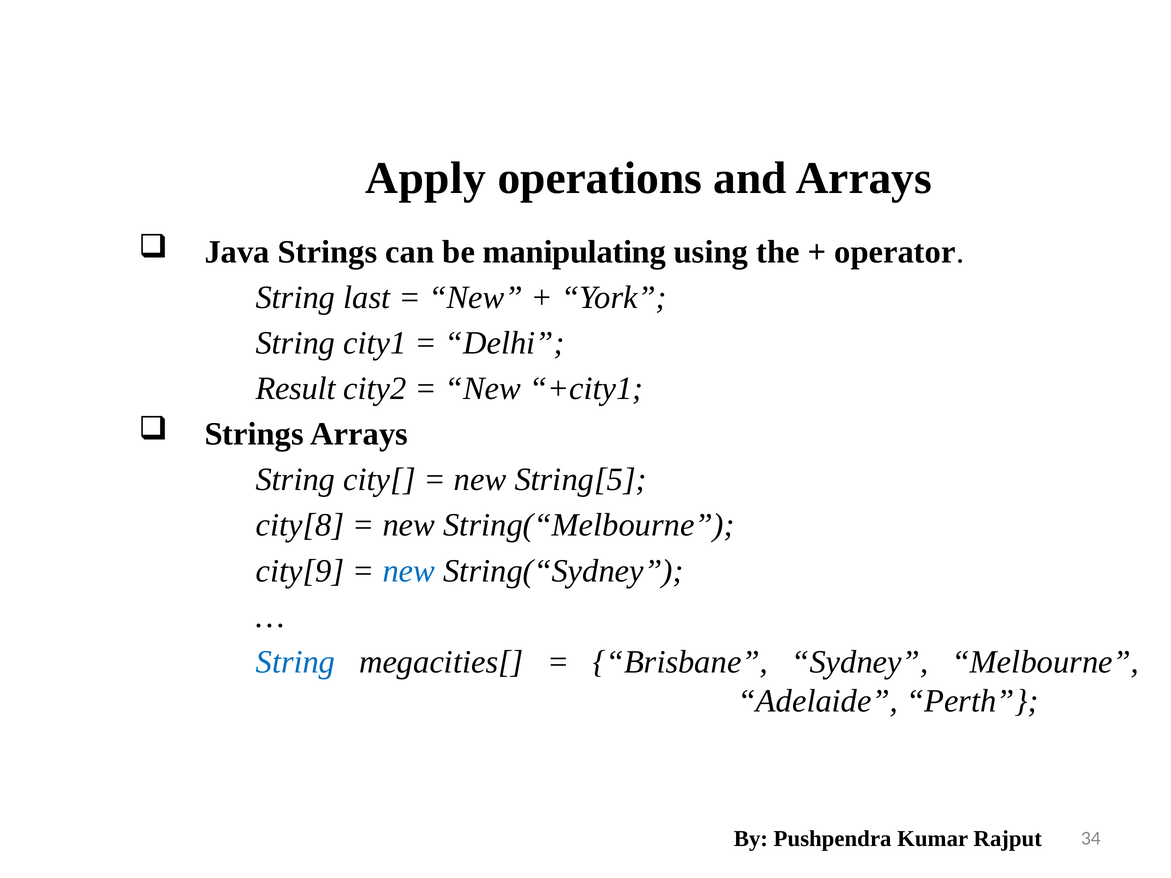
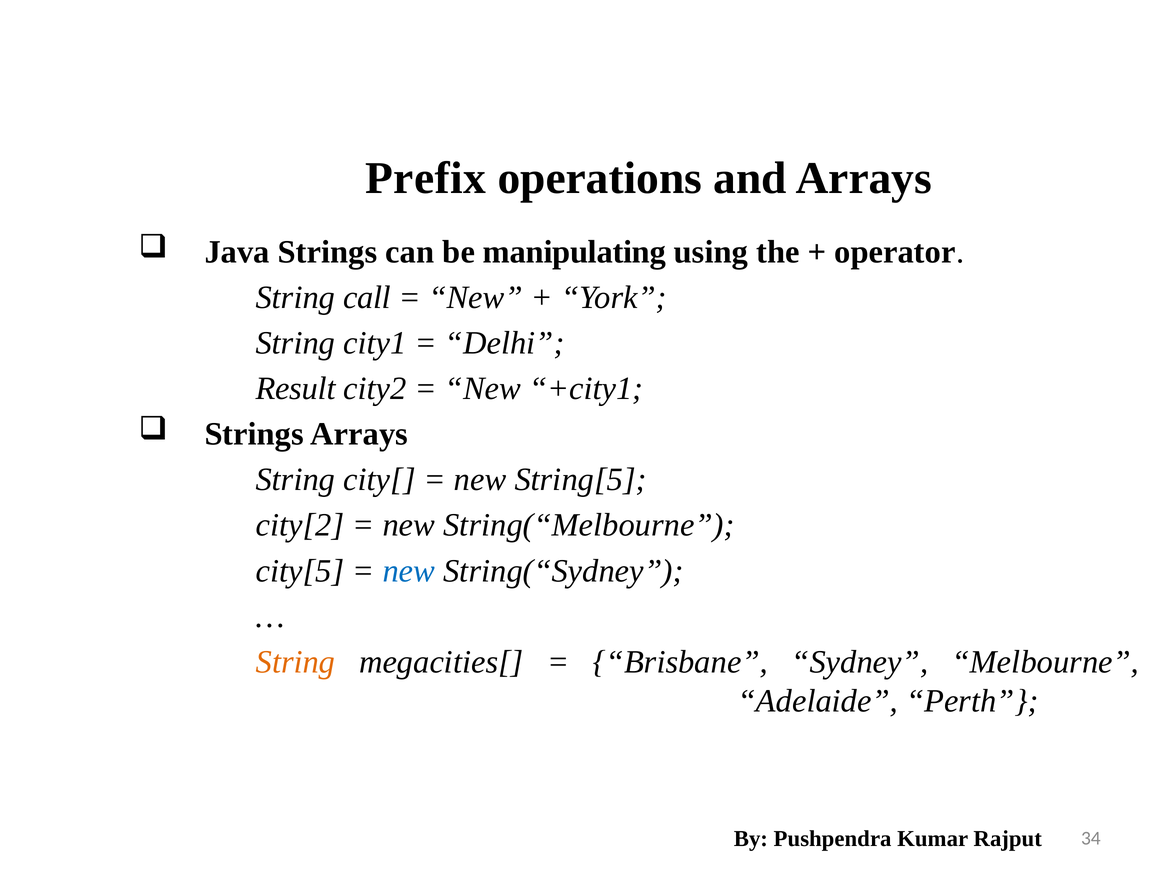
Apply: Apply -> Prefix
last: last -> call
city[8: city[8 -> city[2
city[9: city[9 -> city[5
String at (296, 662) colour: blue -> orange
